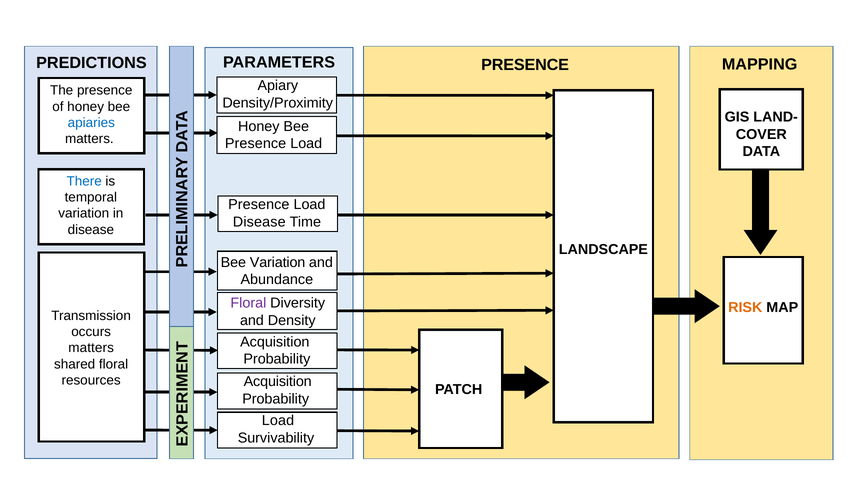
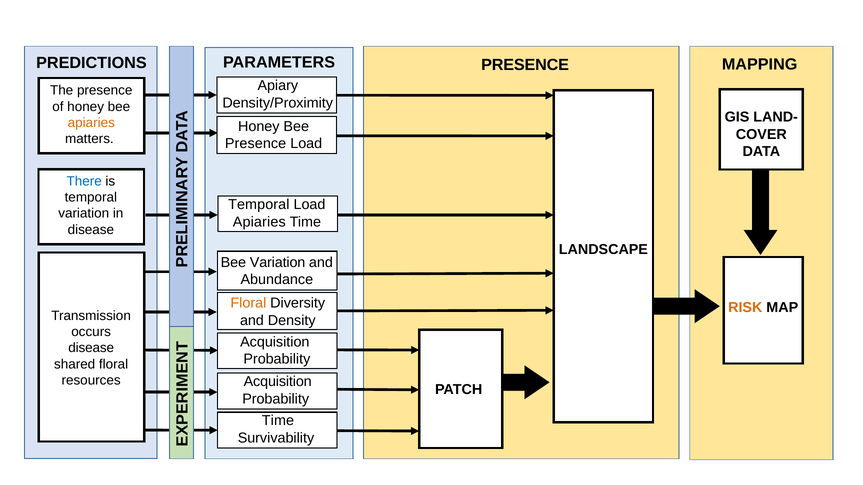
apiaries at (91, 123) colour: blue -> orange
Presence at (259, 205): Presence -> Temporal
Disease at (259, 222): Disease -> Apiaries
Floral at (248, 303) colour: purple -> orange
matters at (91, 348): matters -> disease
Load at (278, 421): Load -> Time
